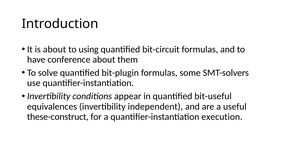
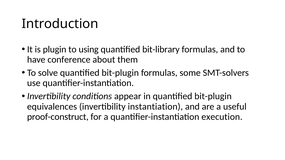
is about: about -> plugin
bit-circuit: bit-circuit -> bit-library
in quantified bit-useful: bit-useful -> bit-plugin
independent: independent -> instantiation
these-construct: these-construct -> proof-construct
